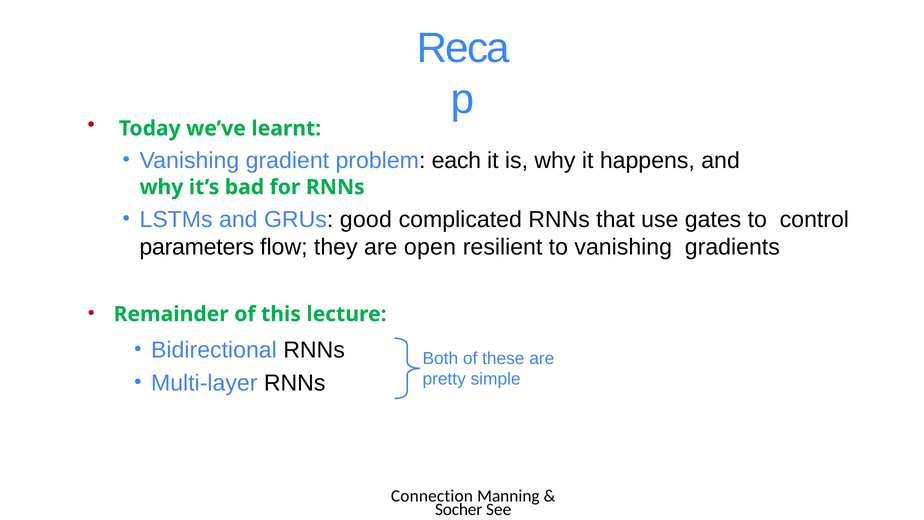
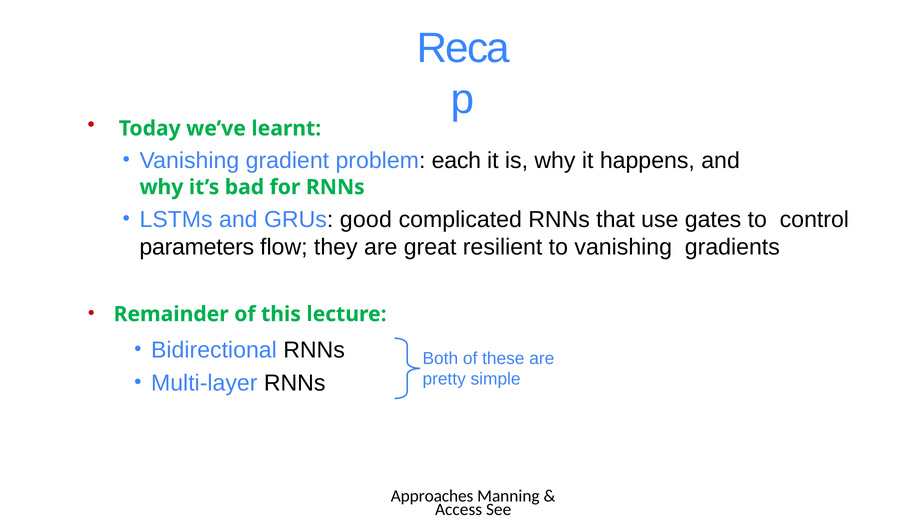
open: open -> great
Connection: Connection -> Approaches
Socher: Socher -> Access
